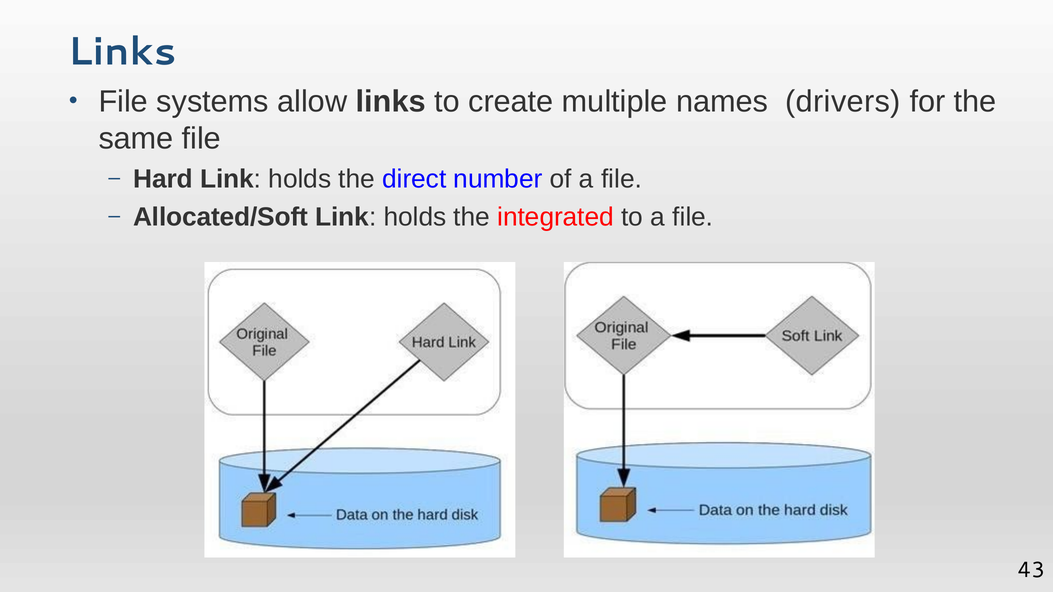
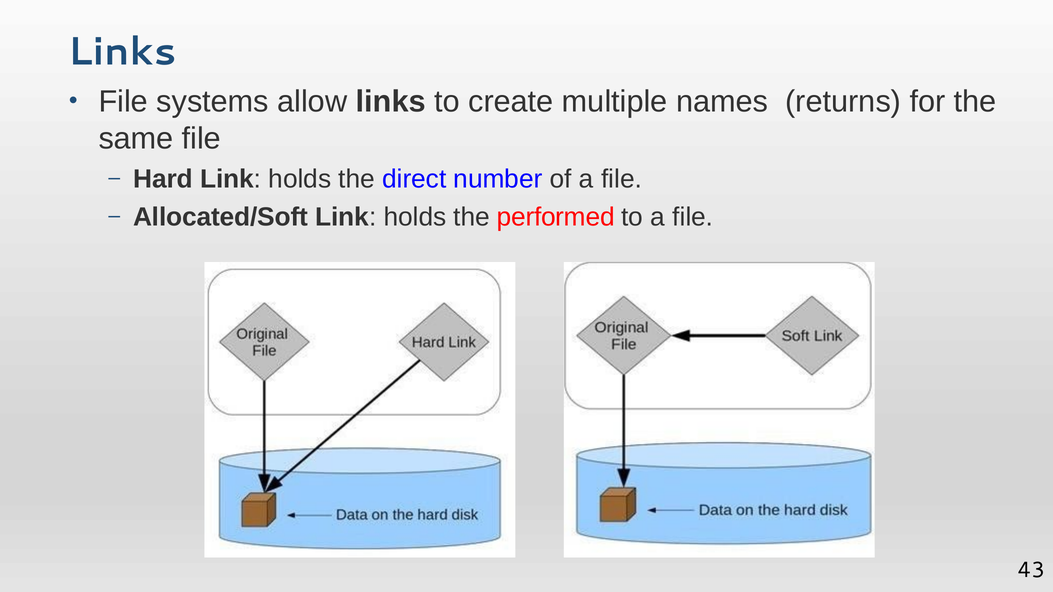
drivers: drivers -> returns
integrated: integrated -> performed
